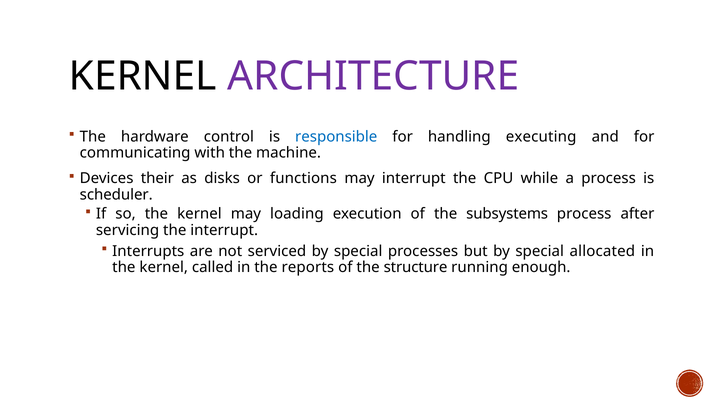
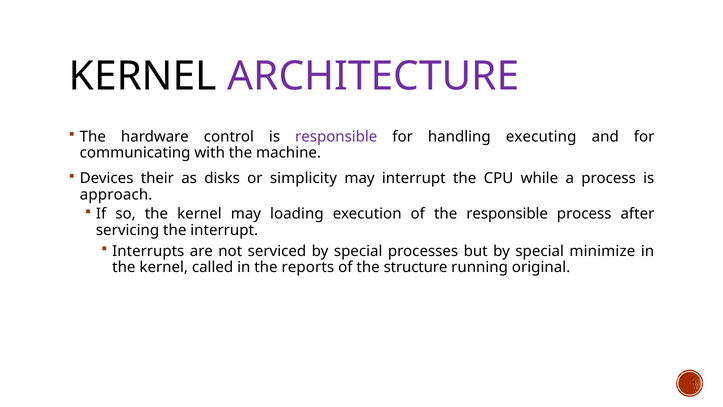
responsible at (336, 137) colour: blue -> purple
functions: functions -> simplicity
scheduler: scheduler -> approach
the subsystems: subsystems -> responsible
allocated: allocated -> minimize
enough: enough -> original
